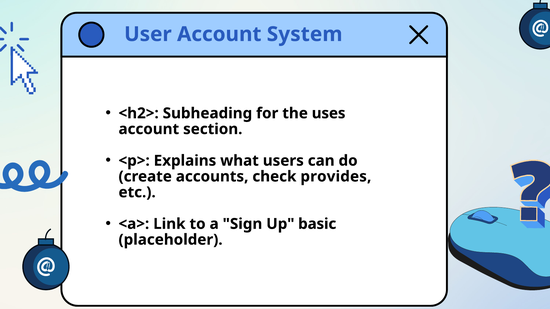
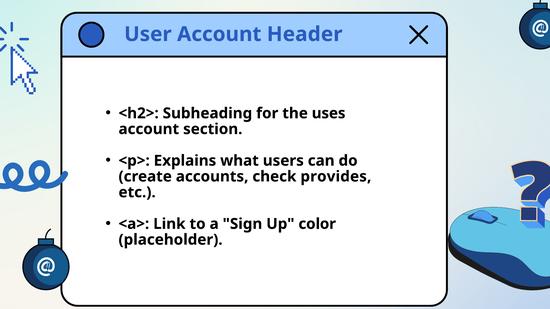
System: System -> Header
basic: basic -> color
